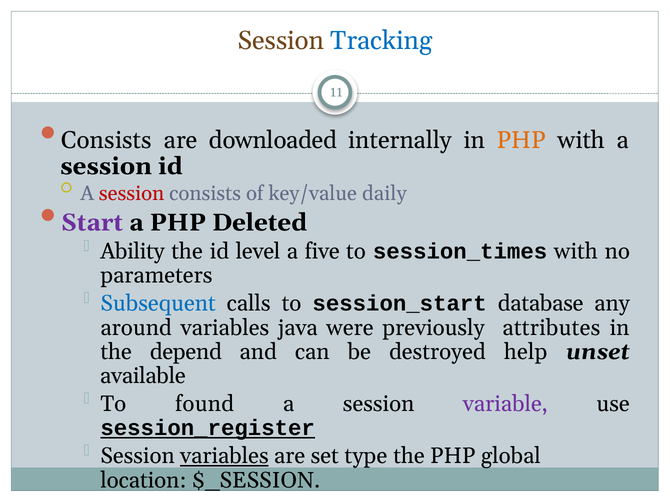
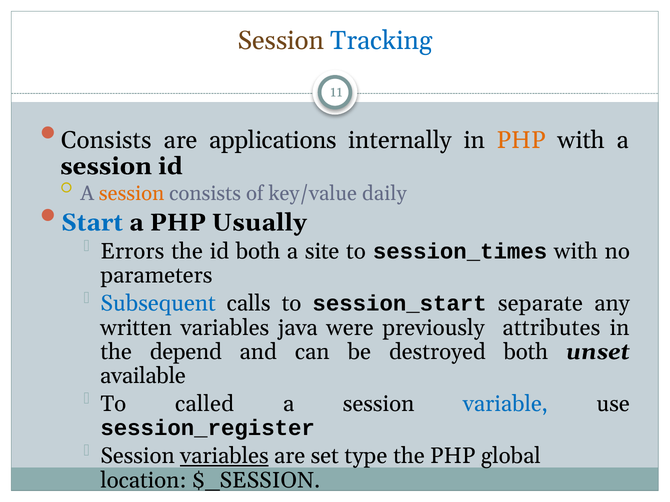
downloaded: downloaded -> applications
session at (132, 194) colour: red -> orange
Start colour: purple -> blue
Deleted: Deleted -> Usually
Ability: Ability -> Errors
id level: level -> both
five: five -> site
database: database -> separate
around: around -> written
destroyed help: help -> both
found: found -> called
variable colour: purple -> blue
session_register underline: present -> none
